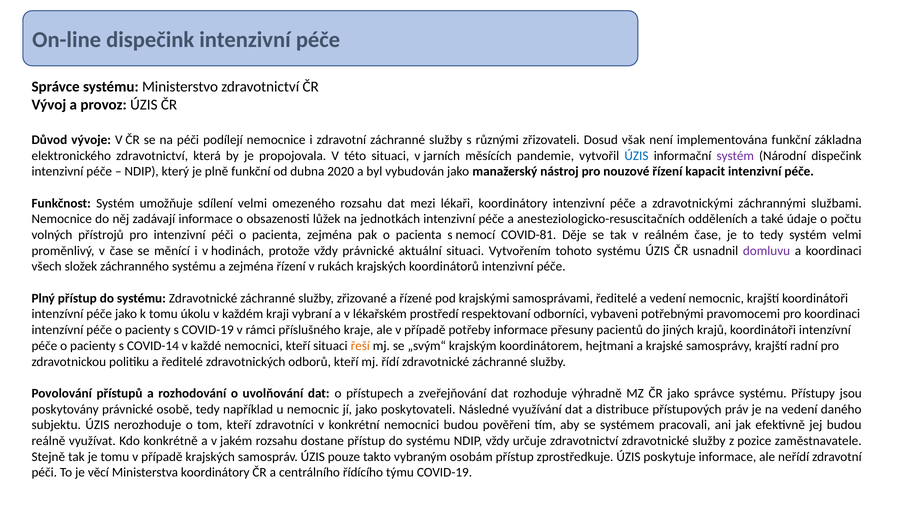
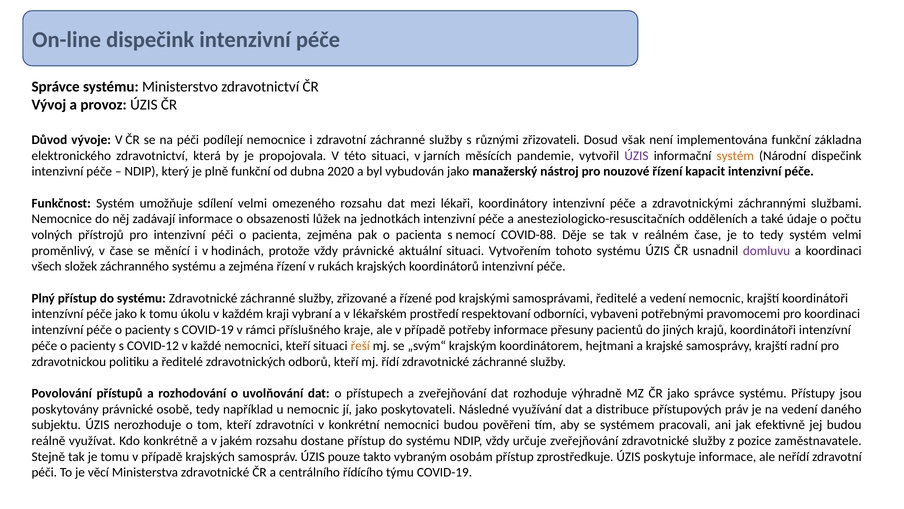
ÚZIS at (636, 156) colour: blue -> purple
systém at (735, 156) colour: purple -> orange
COVID-81: COVID-81 -> COVID-88
COVID-14: COVID-14 -> COVID-12
určuje zdravotnictví: zdravotnictví -> zveřejňování
Ministerstva koordinátory: koordinátory -> zdravotnické
